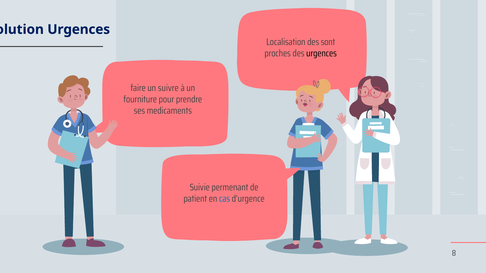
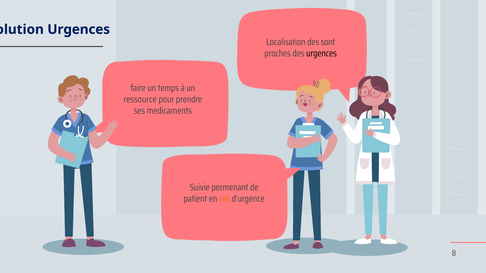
suivre: suivre -> temps
fourniture: fourniture -> ressource
cas colour: blue -> orange
